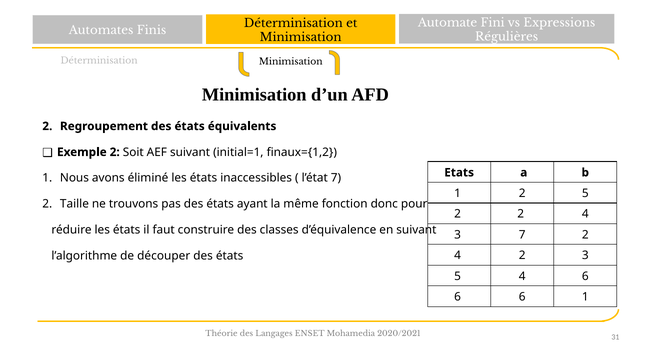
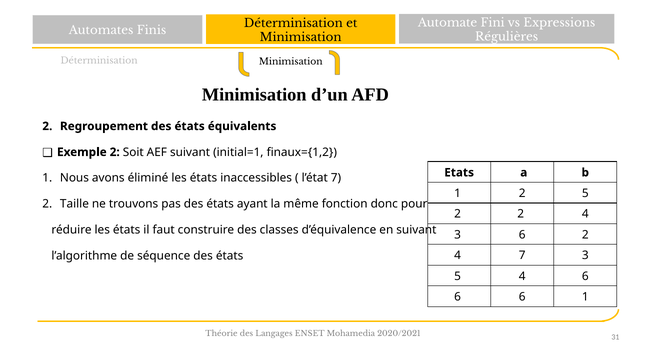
3 7: 7 -> 6
4 2: 2 -> 7
découper: découper -> séquence
